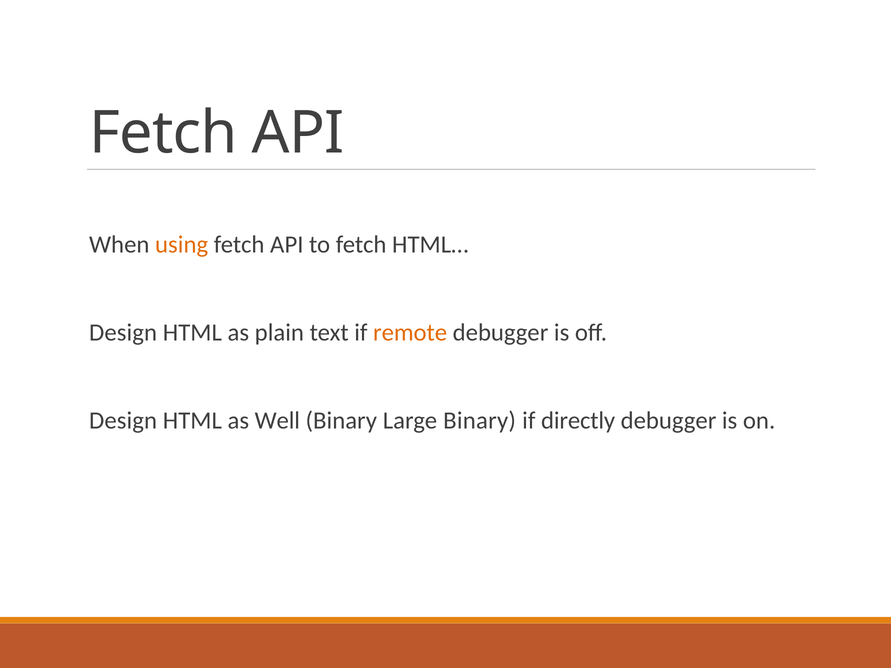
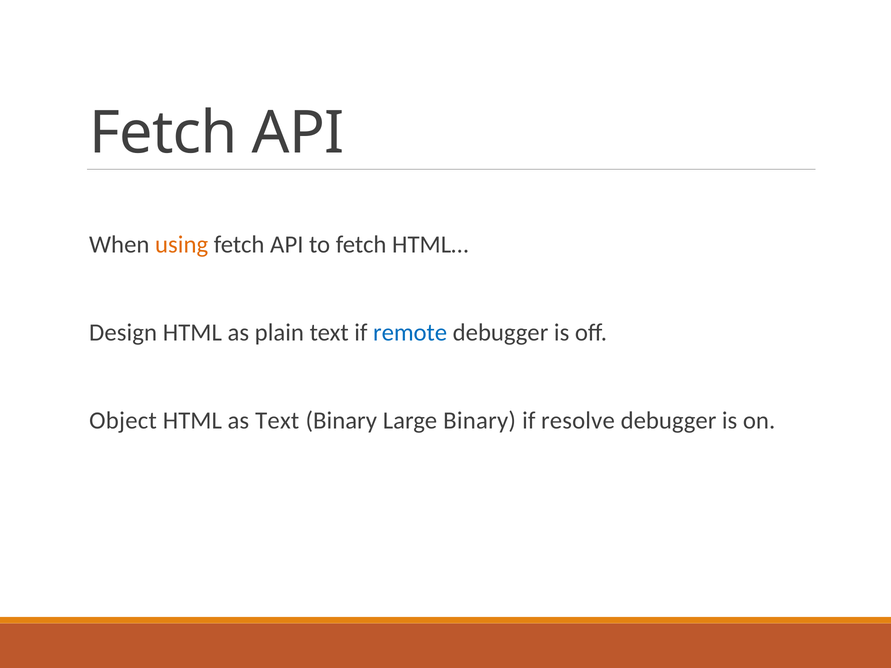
remote colour: orange -> blue
Design at (123, 421): Design -> Object
as Well: Well -> Text
directly: directly -> resolve
